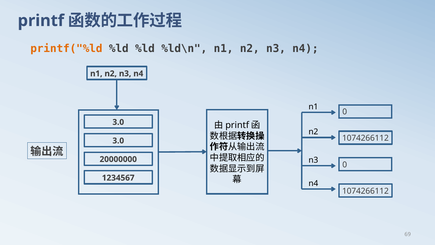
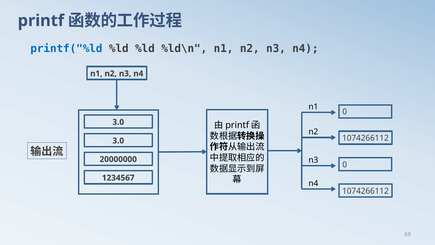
printf("%ld colour: orange -> blue
